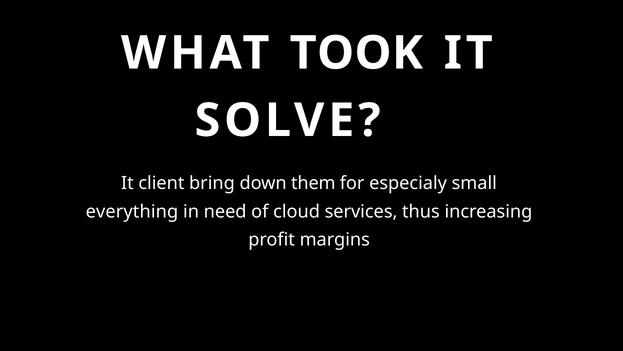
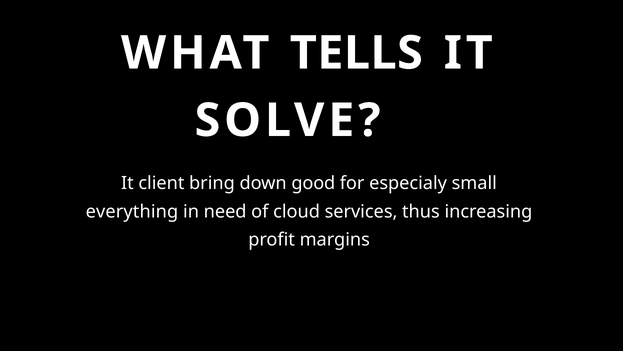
TOOK: TOOK -> TELLS
them: them -> good
